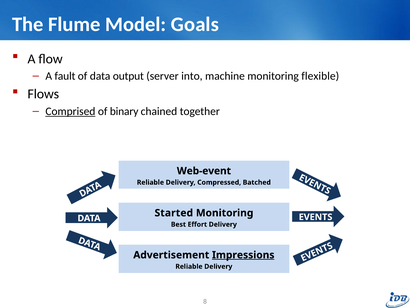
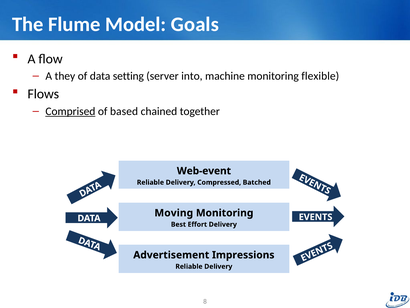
fault: fault -> they
output: output -> setting
binary: binary -> based
Started: Started -> Moving
Impressions underline: present -> none
